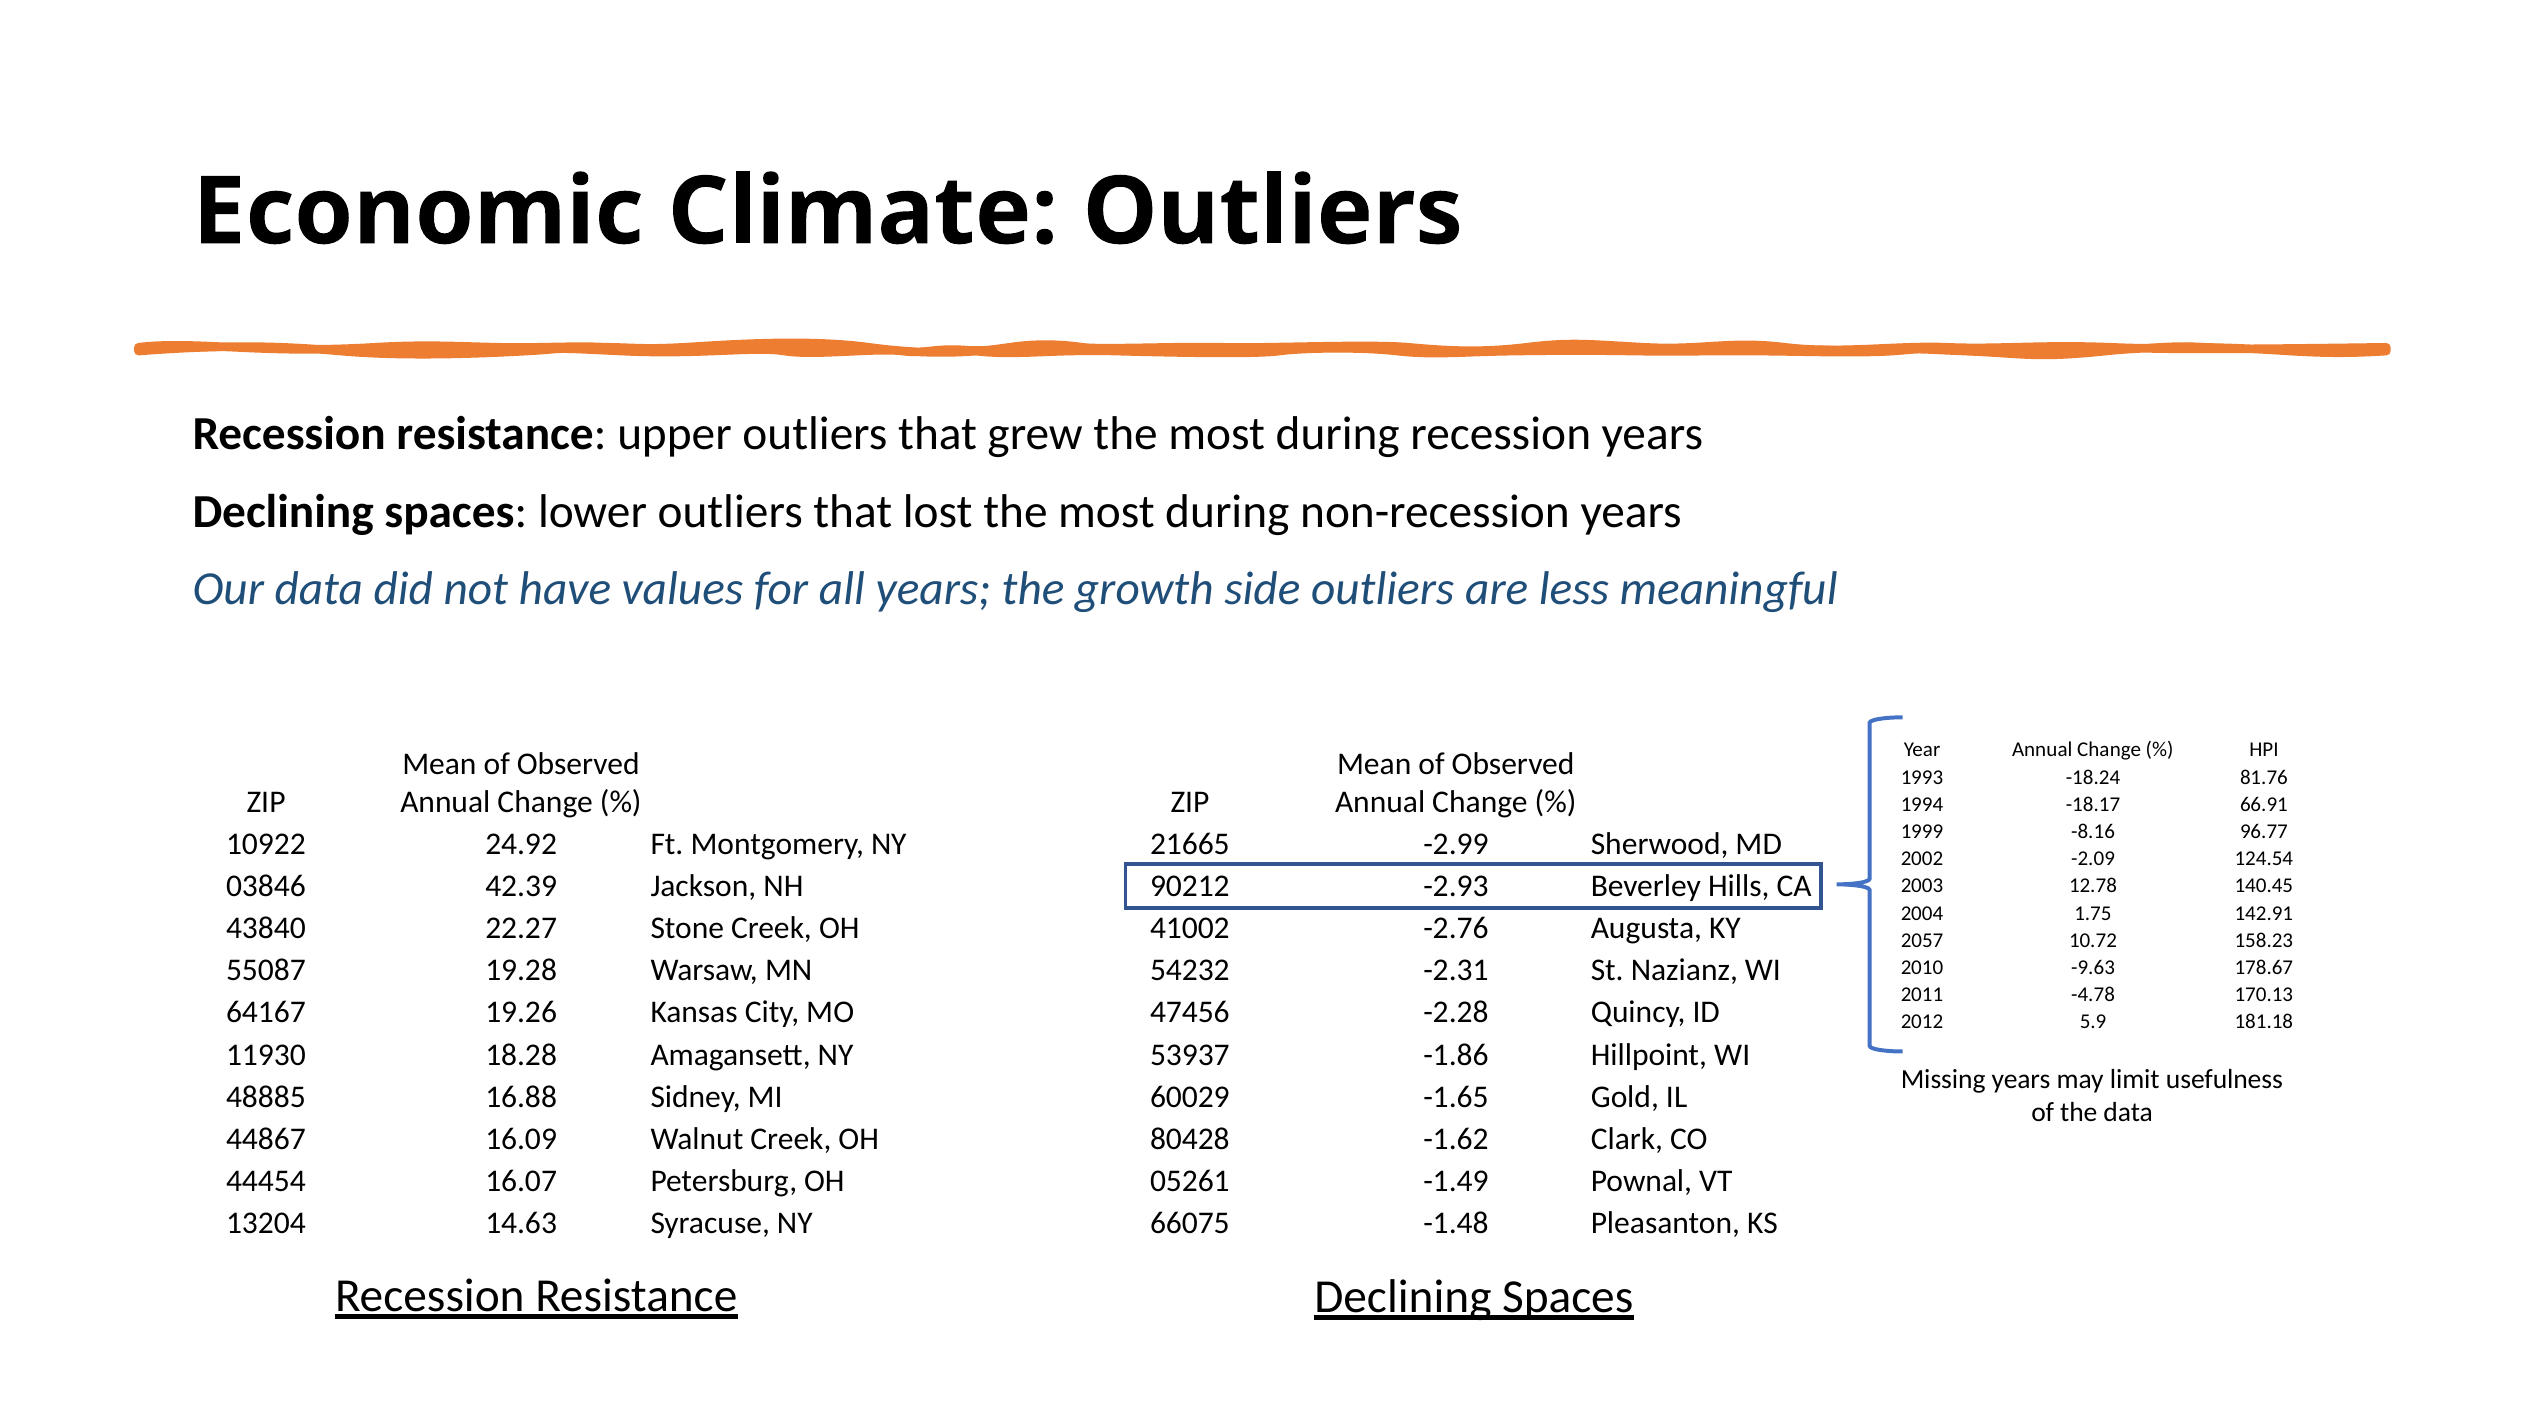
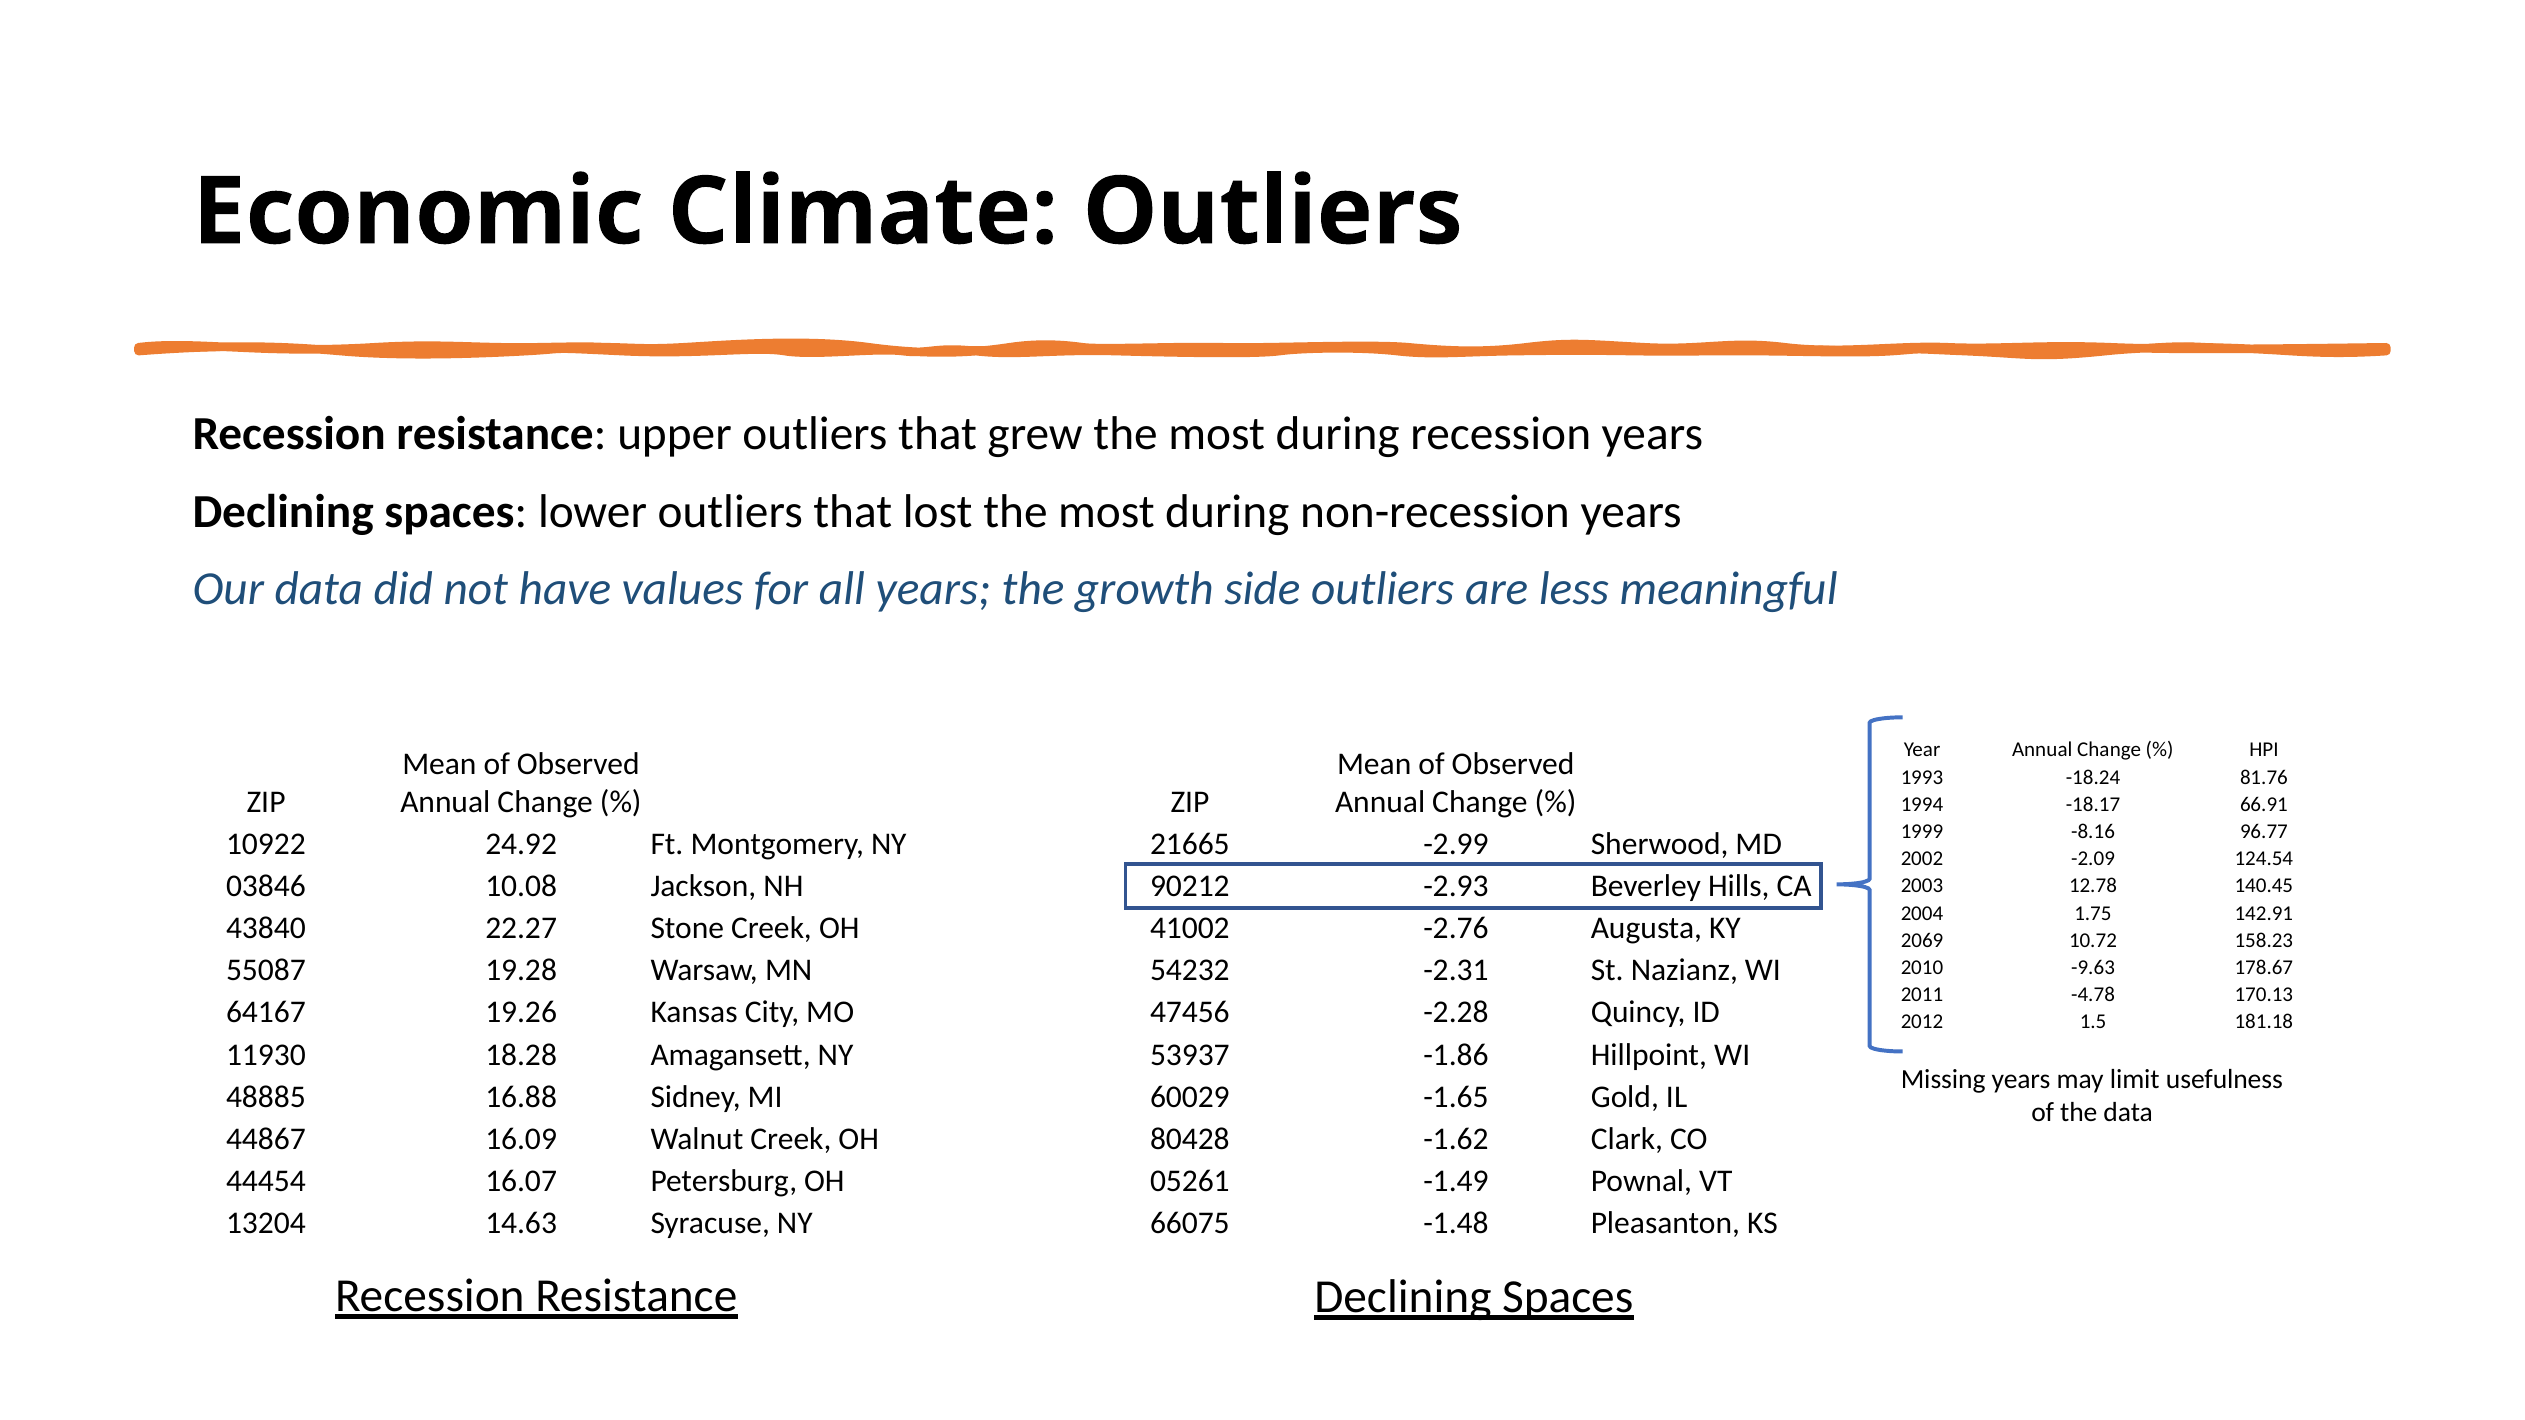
42.39: 42.39 -> 10.08
2057: 2057 -> 2069
5.9: 5.9 -> 1.5
